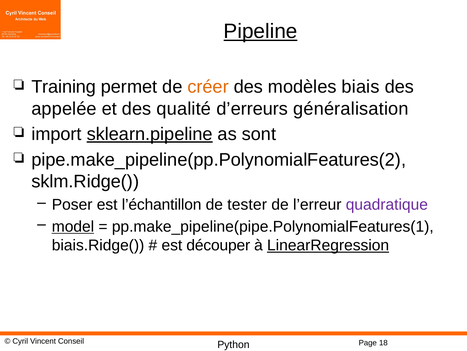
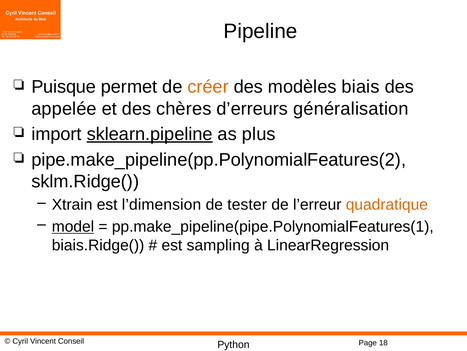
Pipeline underline: present -> none
Training: Training -> Puisque
qualité: qualité -> chères
sont: sont -> plus
Poser: Poser -> Xtrain
l’échantillon: l’échantillon -> l’dimension
quadratique colour: purple -> orange
découper: découper -> sampling
LinearRegression underline: present -> none
